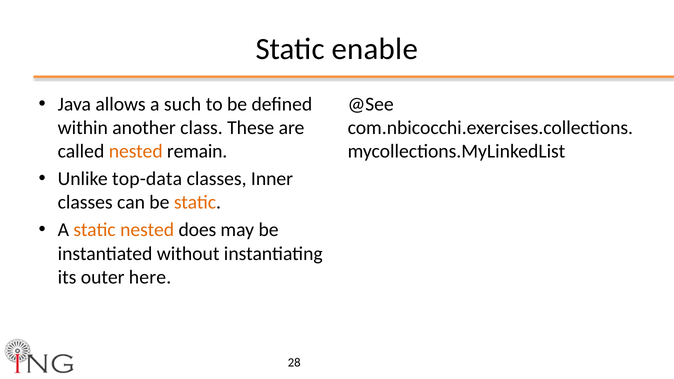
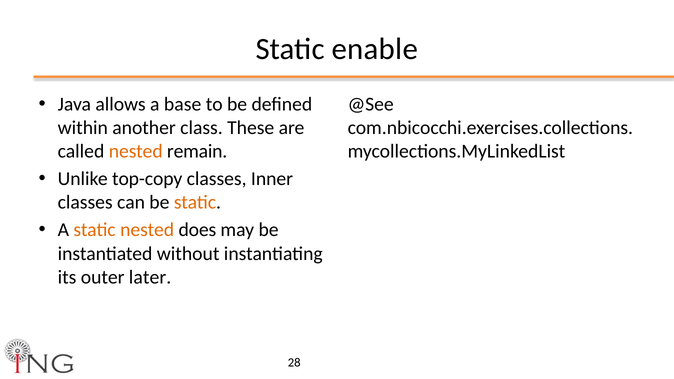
such: such -> base
top-data: top-data -> top-copy
here: here -> later
